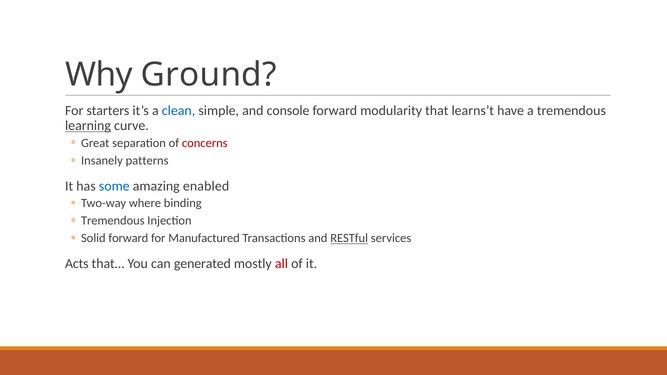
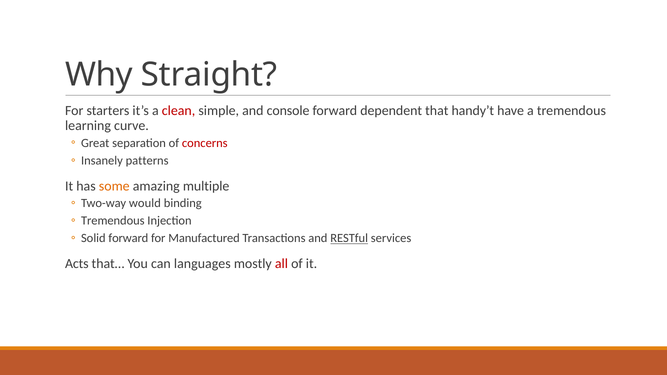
Ground: Ground -> Straight
clean colour: blue -> red
modularity: modularity -> dependent
learns’t: learns’t -> handy’t
learning underline: present -> none
some colour: blue -> orange
enabled: enabled -> multiple
where: where -> would
generated: generated -> languages
